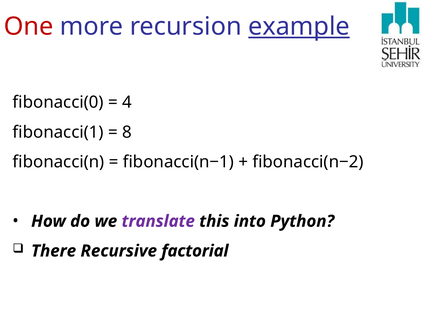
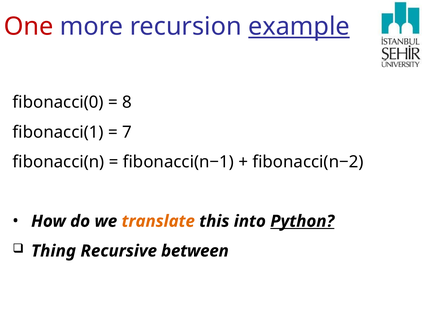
4: 4 -> 8
8: 8 -> 7
translate colour: purple -> orange
Python underline: none -> present
There: There -> Thing
factorial: factorial -> between
